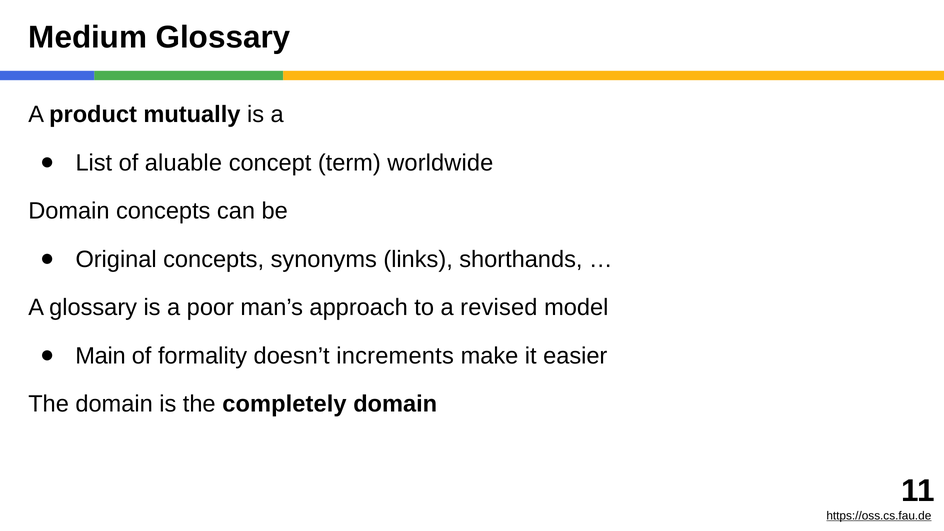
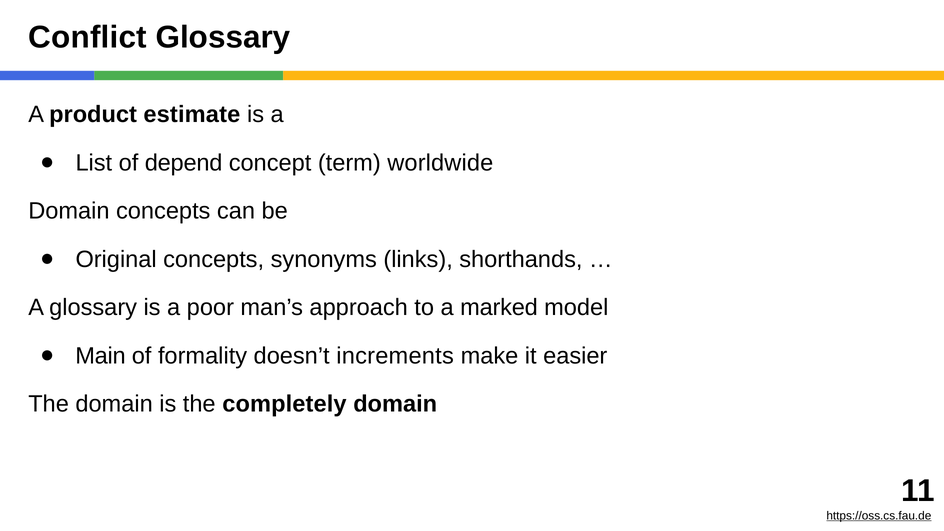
Medium: Medium -> Conflict
mutually: mutually -> estimate
aluable: aluable -> depend
revised: revised -> marked
